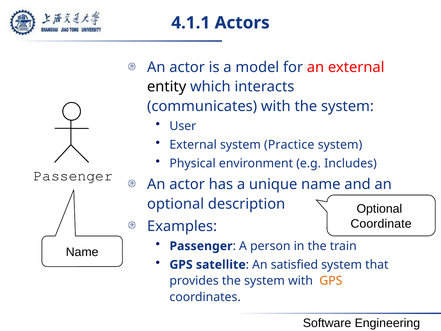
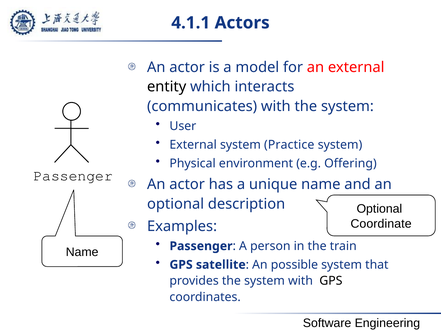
Includes: Includes -> Offering
satisfied: satisfied -> possible
GPS at (331, 281) colour: orange -> black
